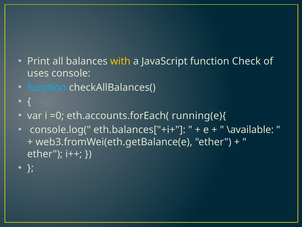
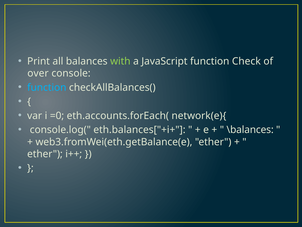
with colour: yellow -> light green
uses: uses -> over
running(e){: running(e){ -> network(e){
\available: \available -> \balances
